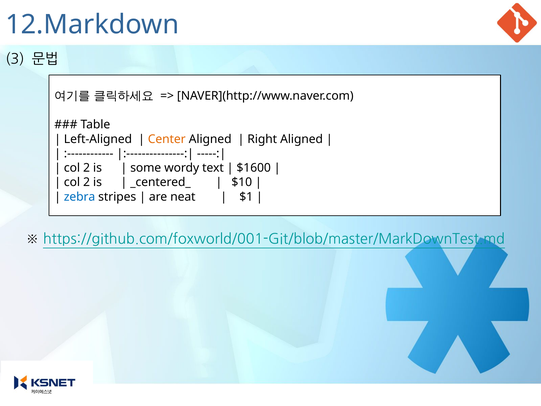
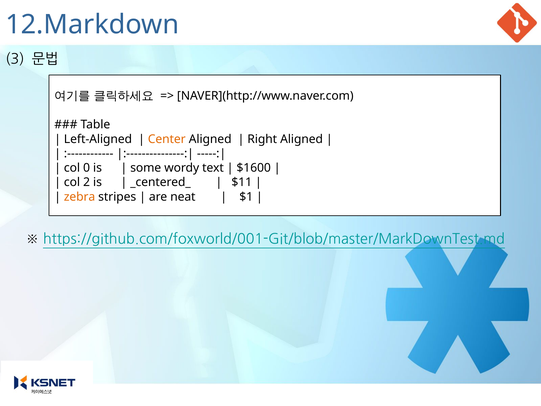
2 at (87, 168): 2 -> 0
$10: $10 -> $11
zebra colour: blue -> orange
